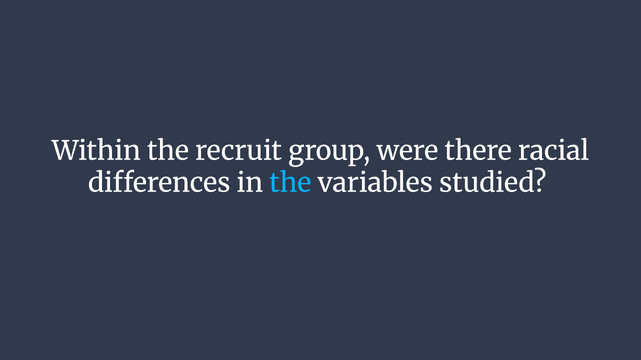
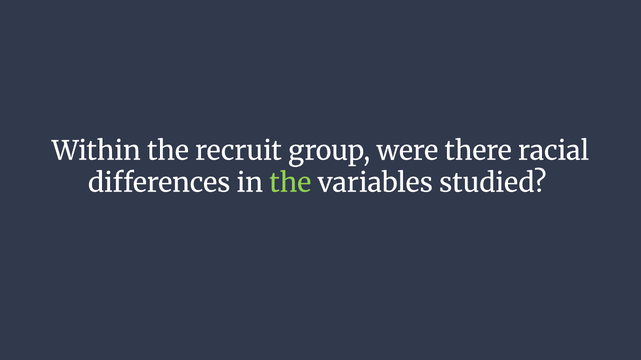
the at (290, 183) colour: light blue -> light green
